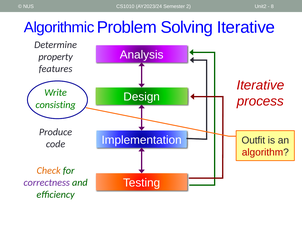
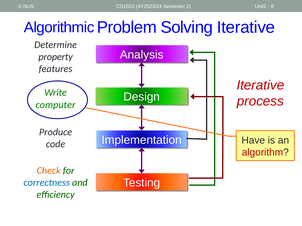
consisting: consisting -> computer
Outfit: Outfit -> Have
correctness colour: purple -> blue
